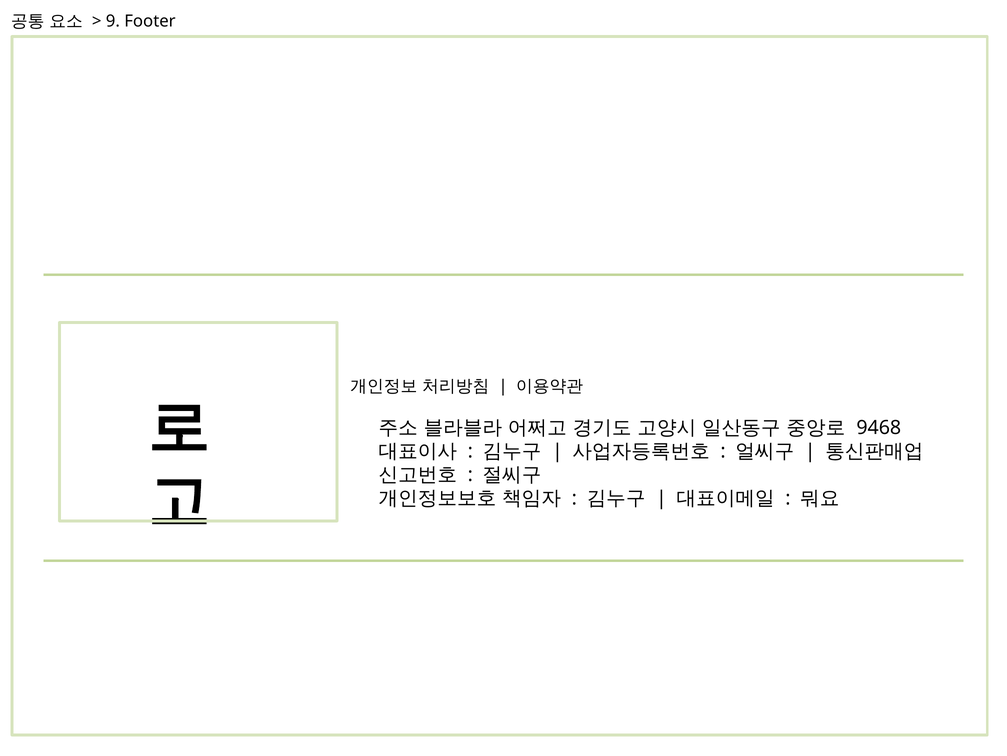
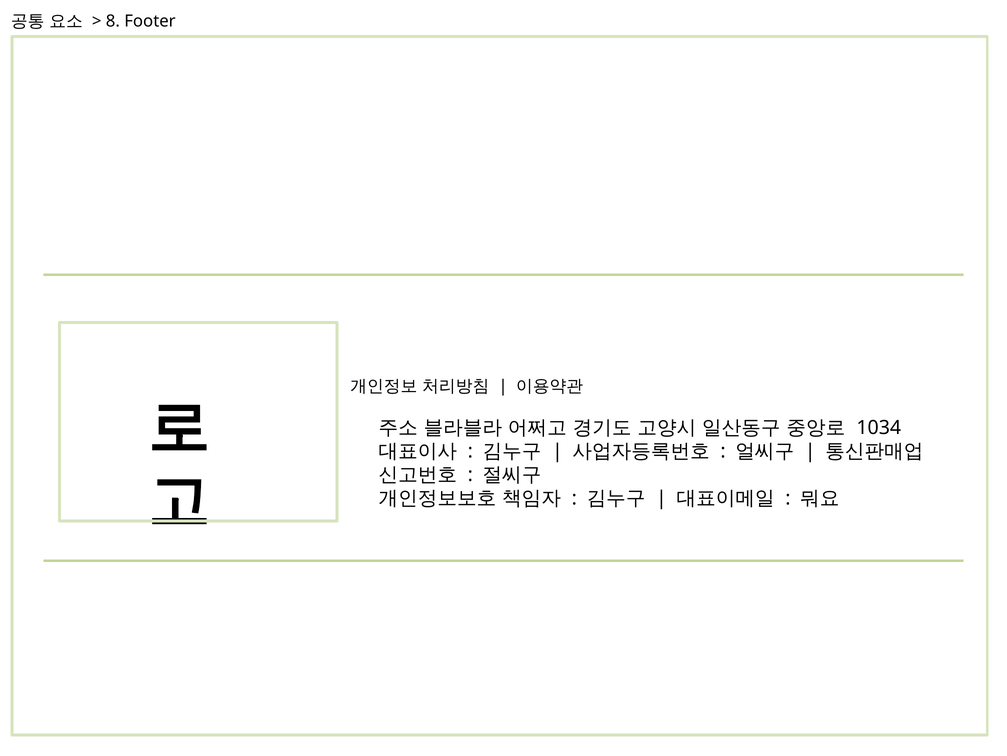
9: 9 -> 8
9468: 9468 -> 1034
